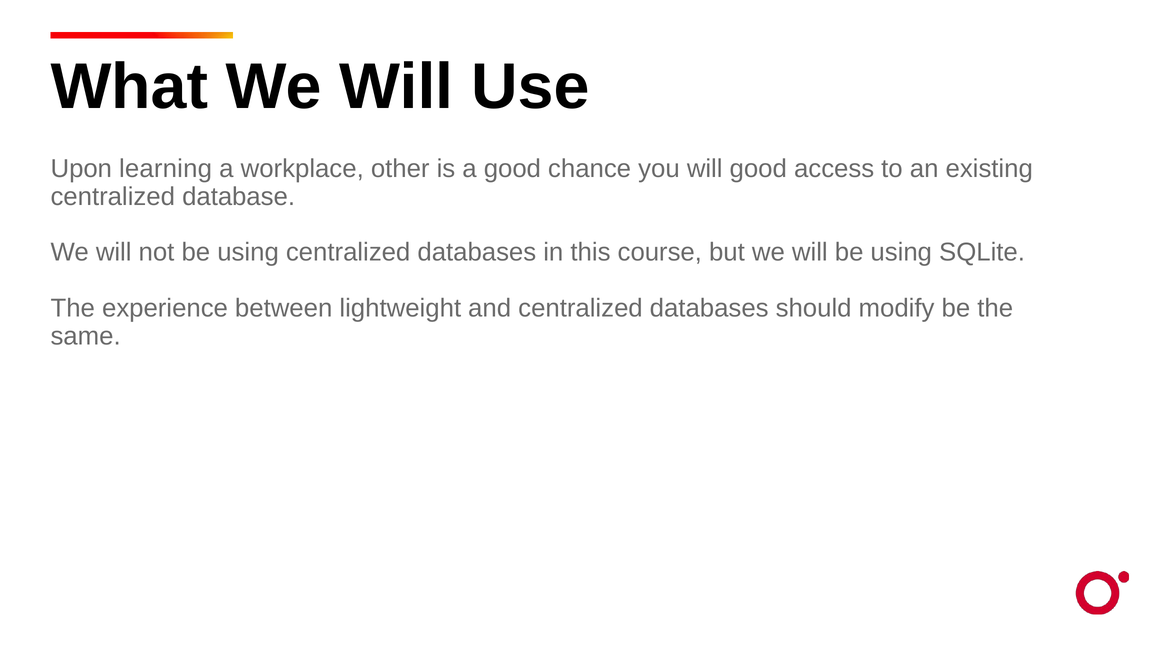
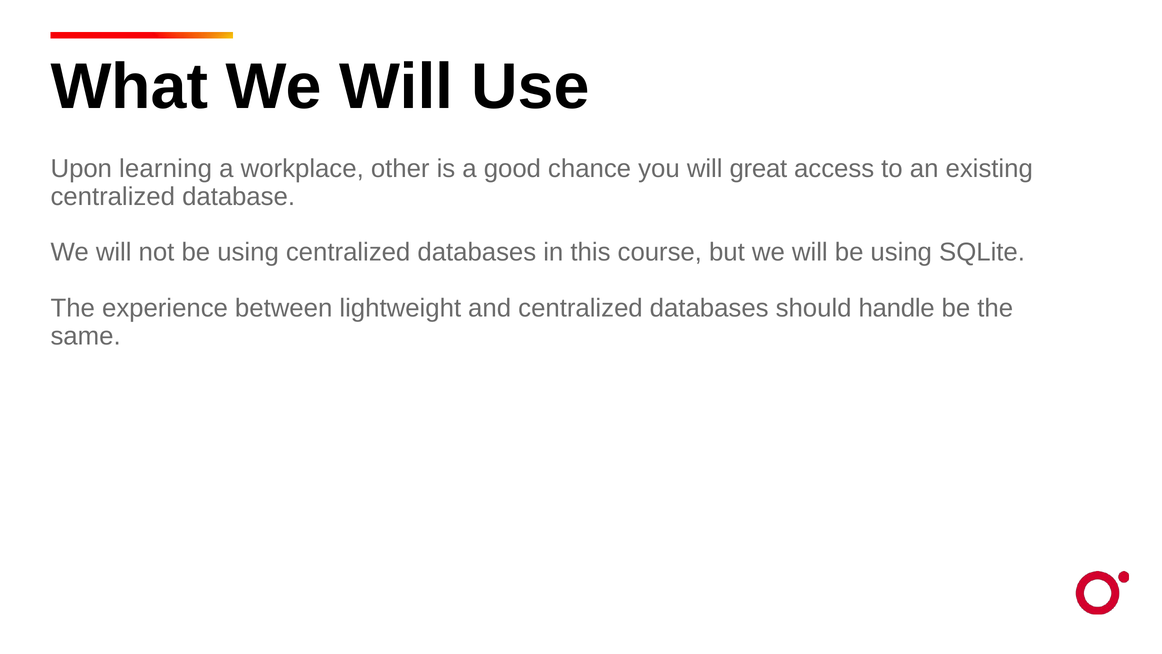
will good: good -> great
modify: modify -> handle
